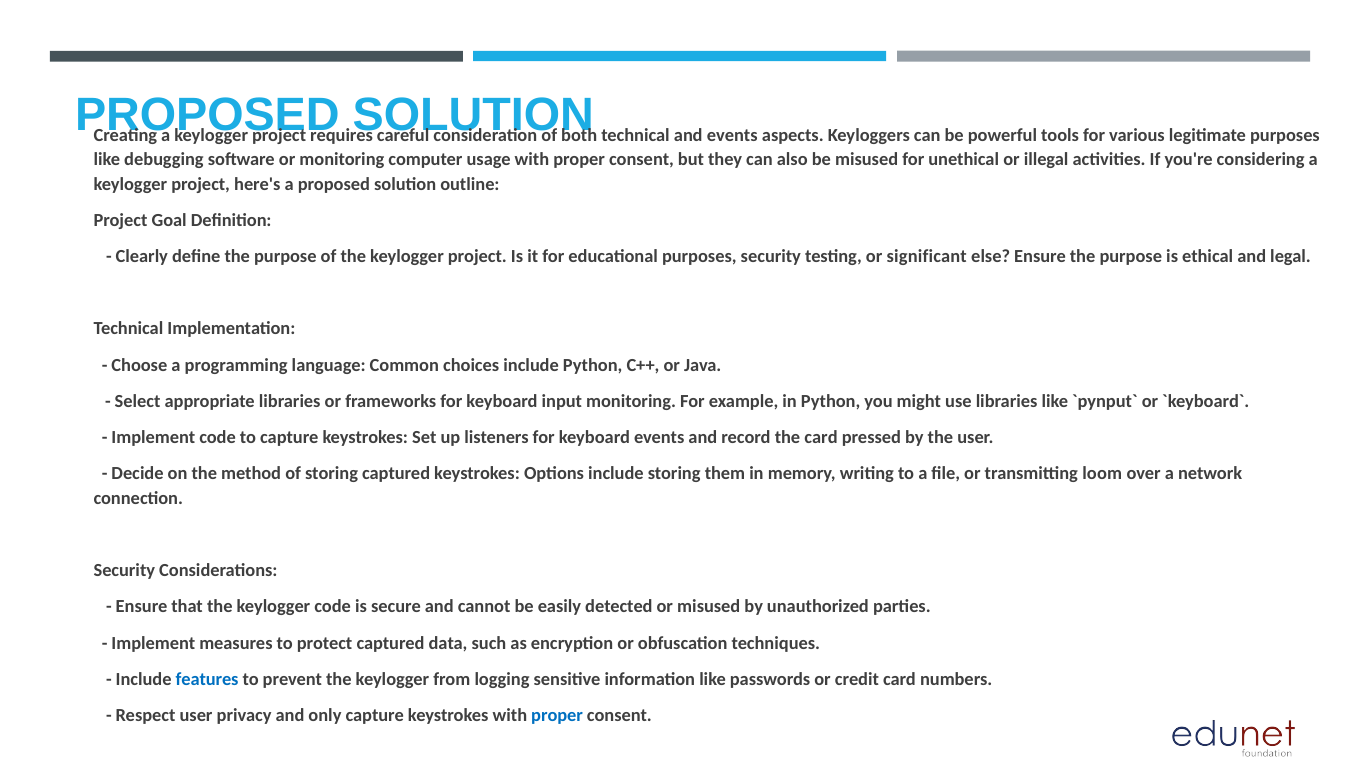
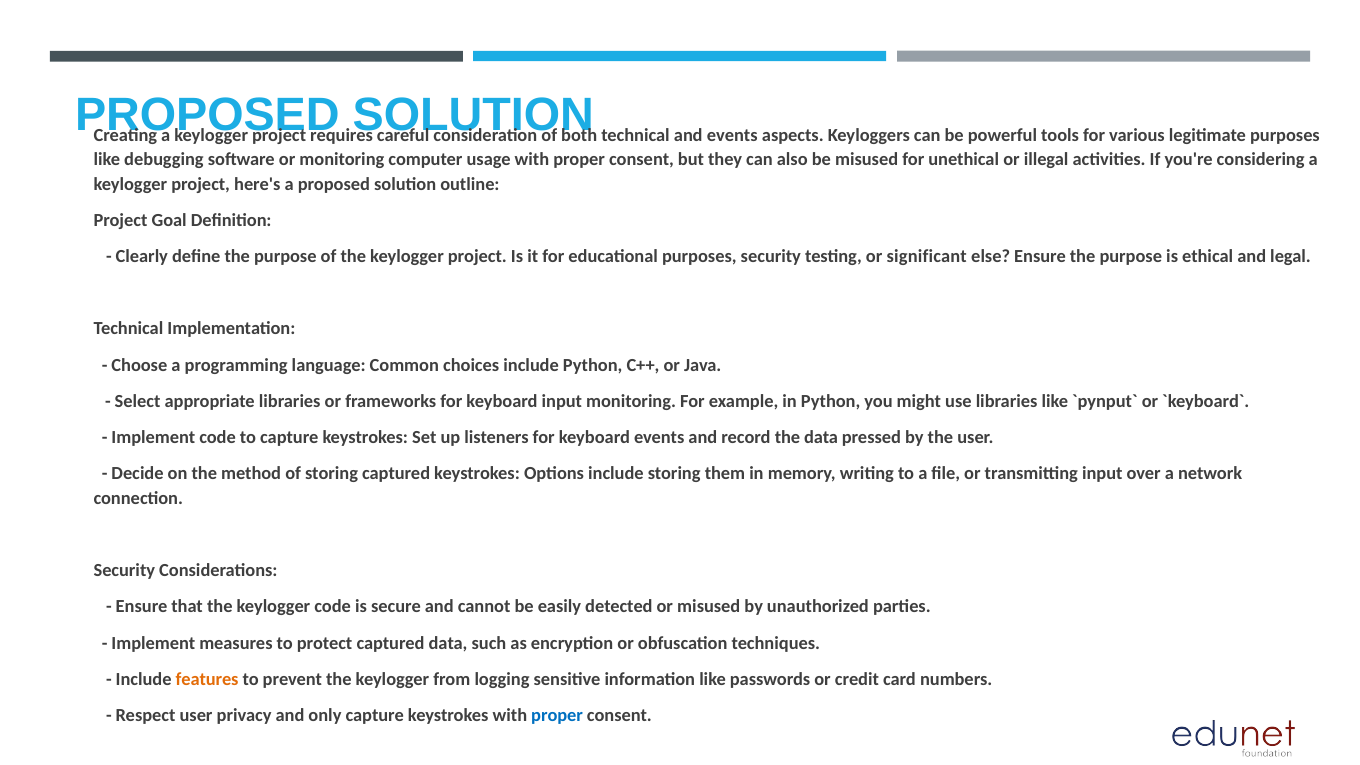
the card: card -> data
transmitting loom: loom -> input
features colour: blue -> orange
